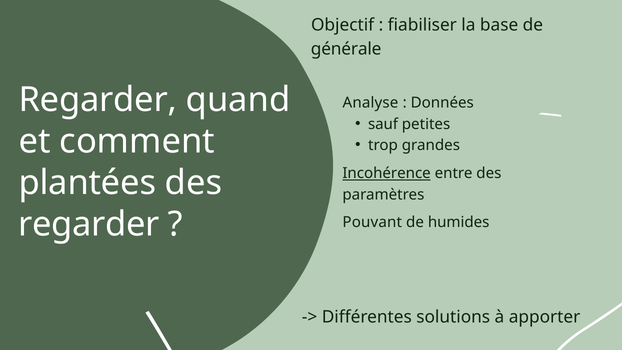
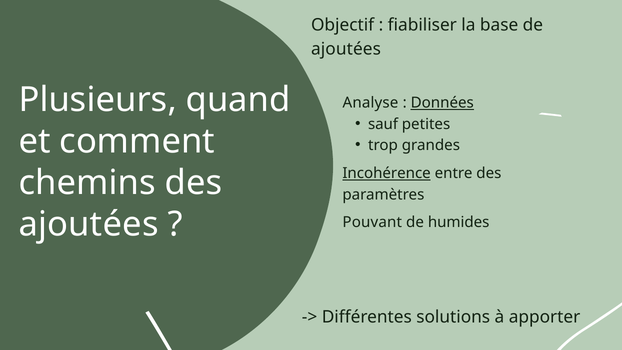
générale at (346, 49): générale -> ajoutées
Regarder at (98, 100): Regarder -> Plusieurs
Données underline: none -> present
plantées: plantées -> chemins
regarder at (89, 224): regarder -> ajoutées
